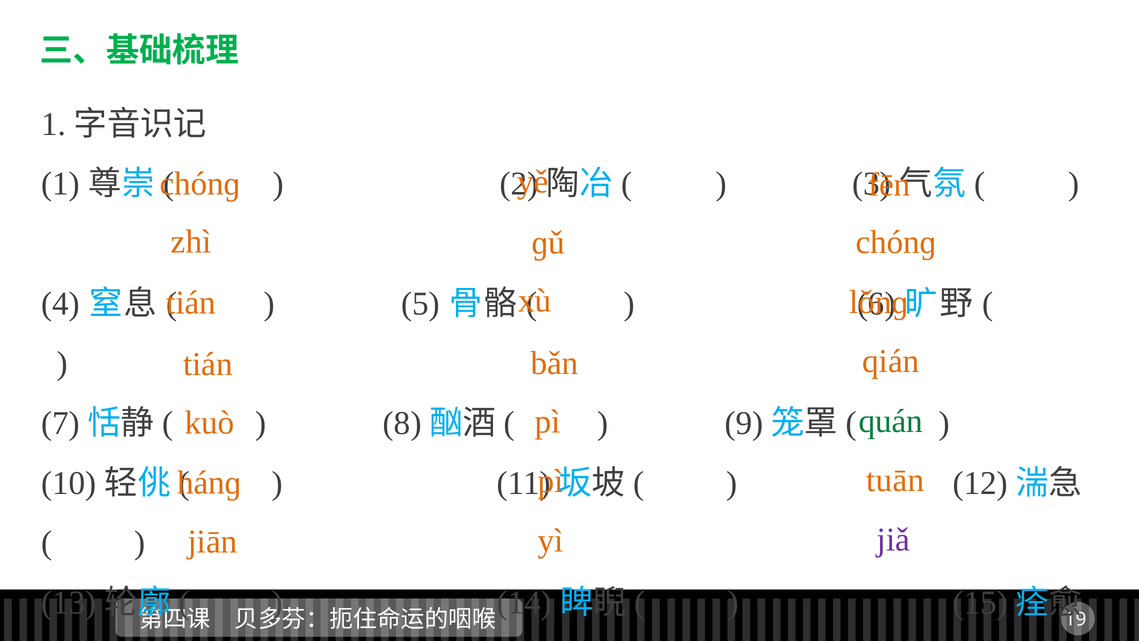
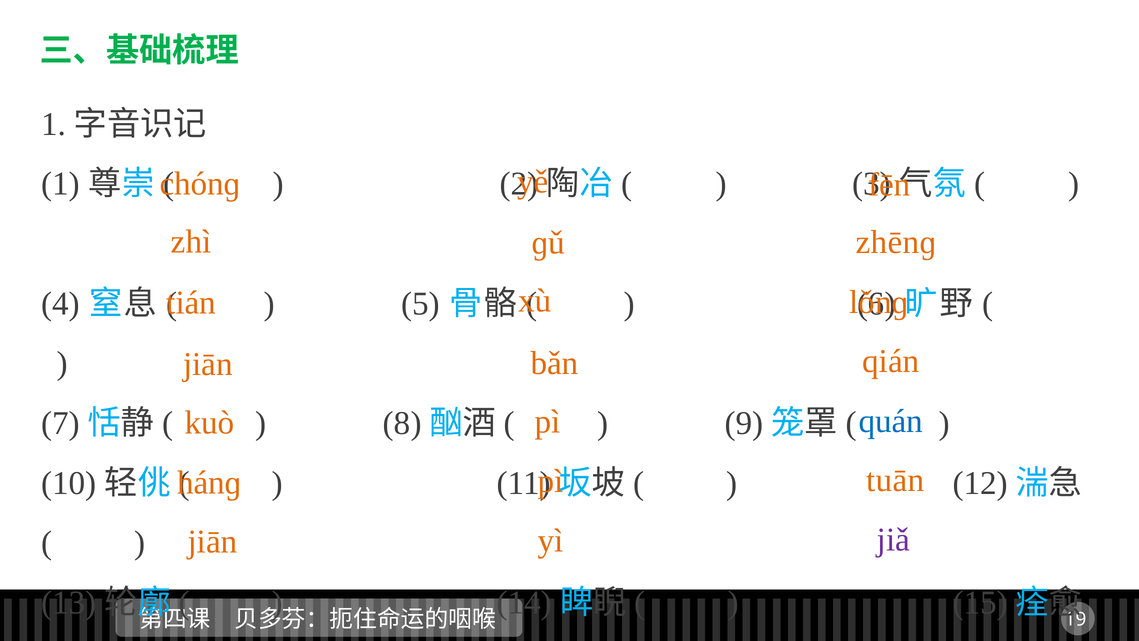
ɡǔ chónɡ: chónɡ -> zhēnɡ
tián at (208, 364): tián -> jiān
quán colour: green -> blue
